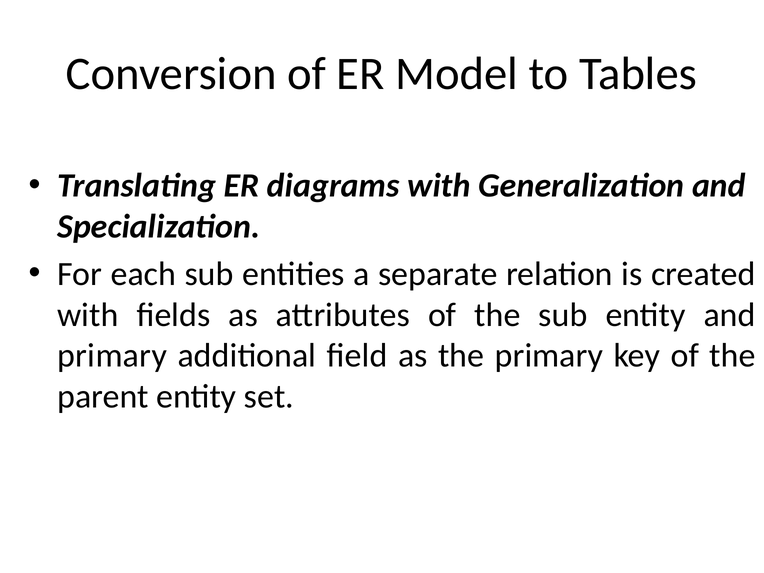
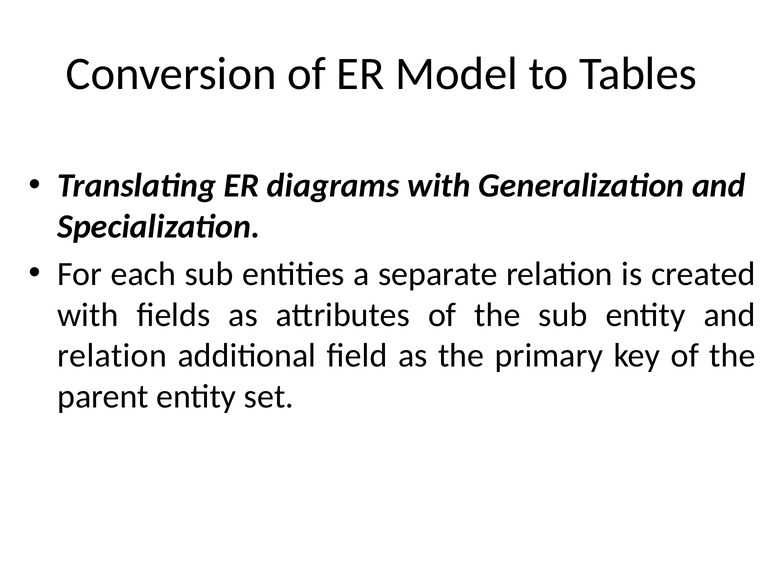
primary at (112, 356): primary -> relation
